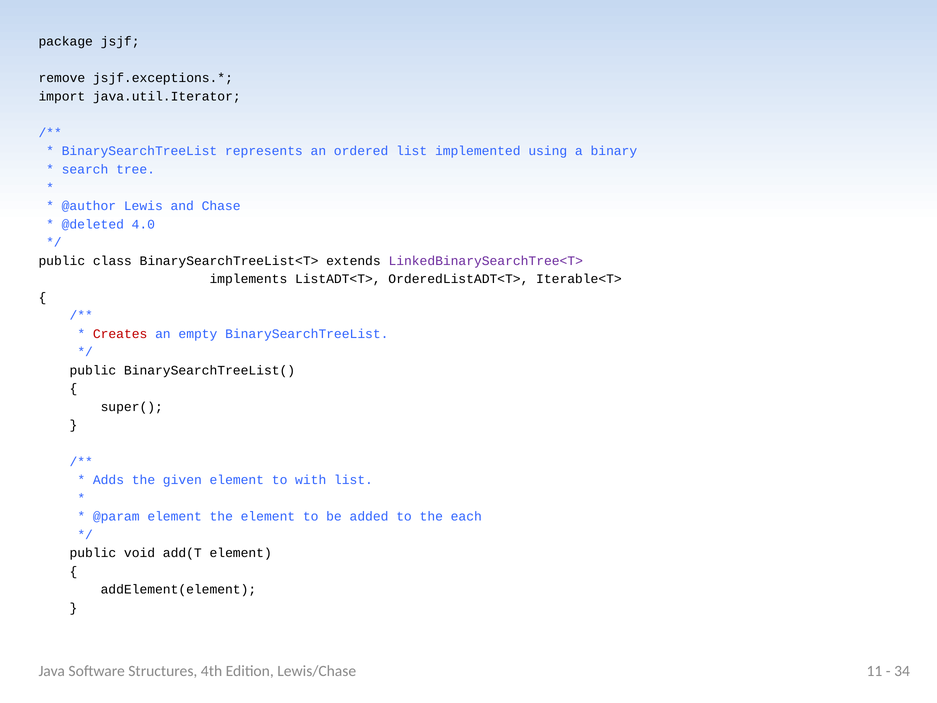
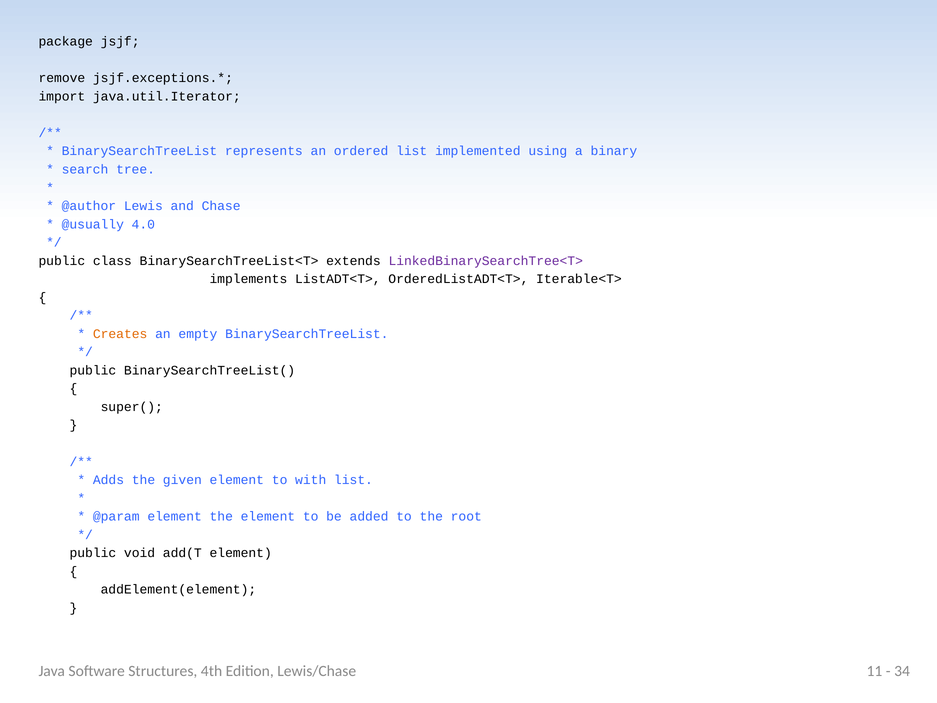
@deleted: @deleted -> @usually
Creates colour: red -> orange
each: each -> root
